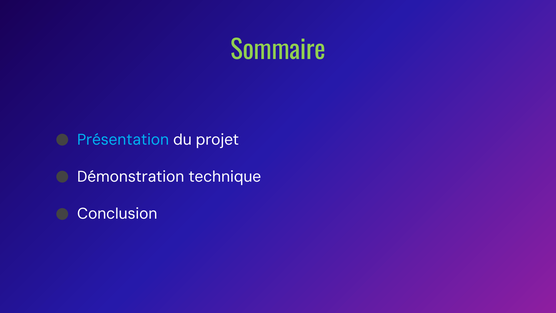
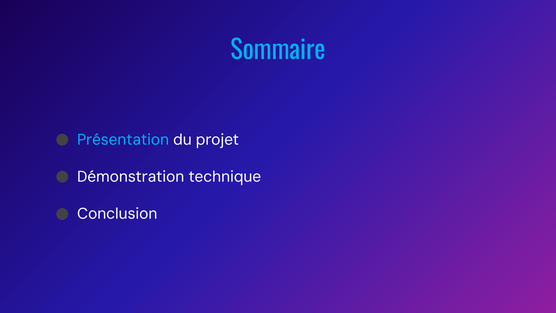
Sommaire colour: light green -> light blue
